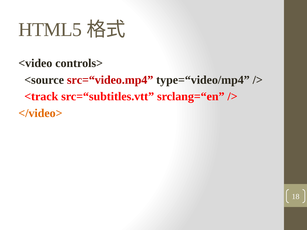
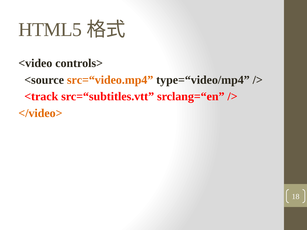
src=“video.mp4 colour: red -> orange
